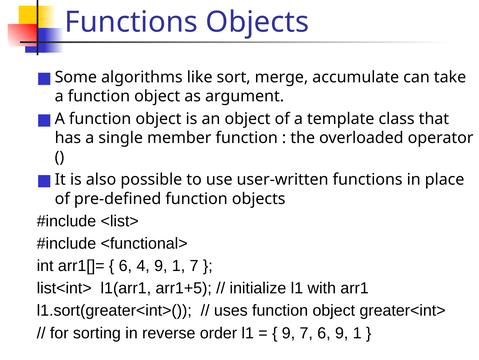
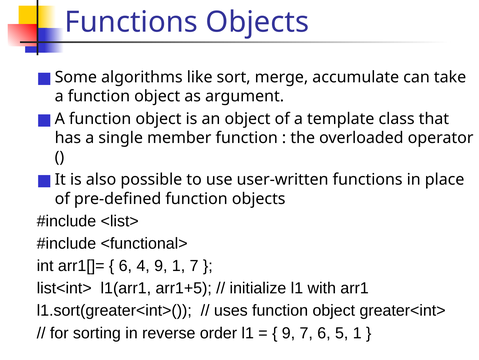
6 9: 9 -> 5
